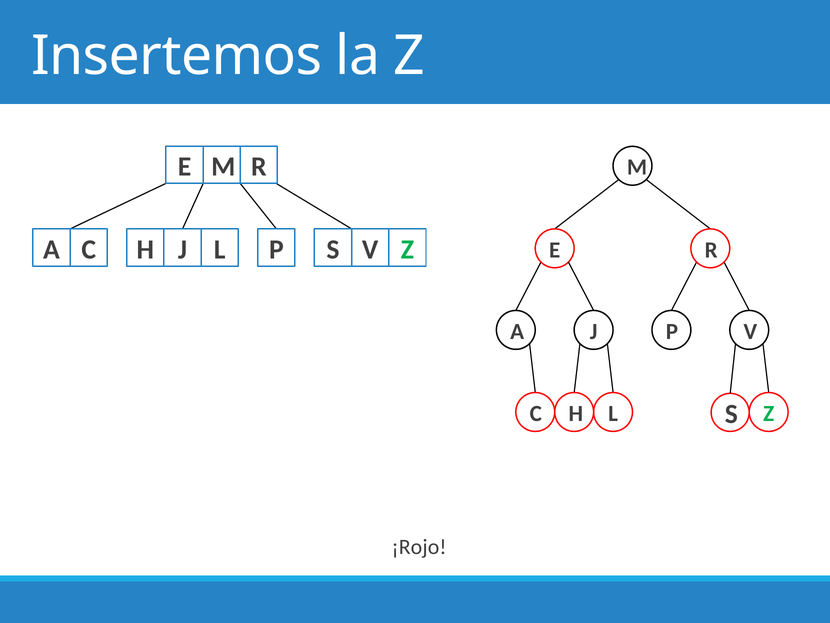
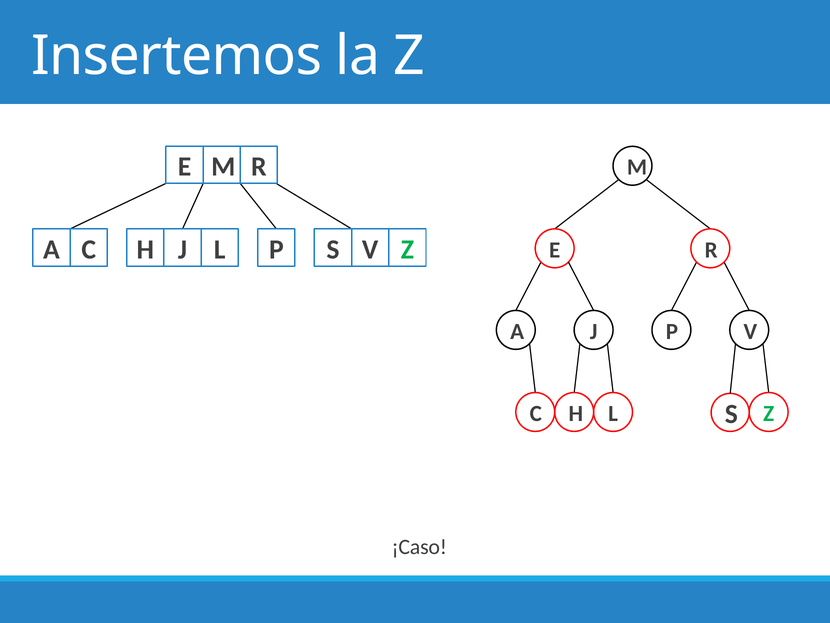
¡Rojo: ¡Rojo -> ¡Caso
